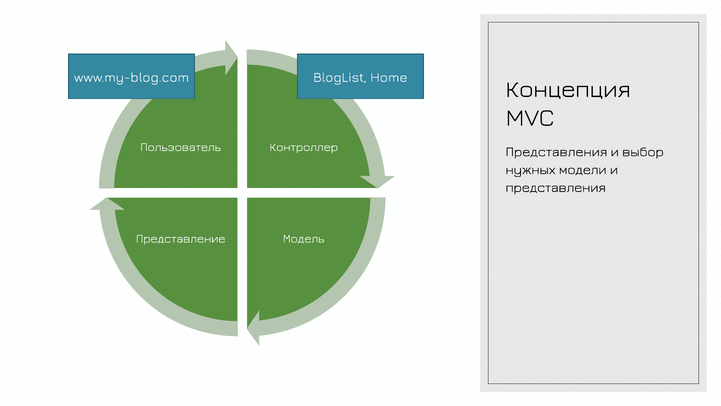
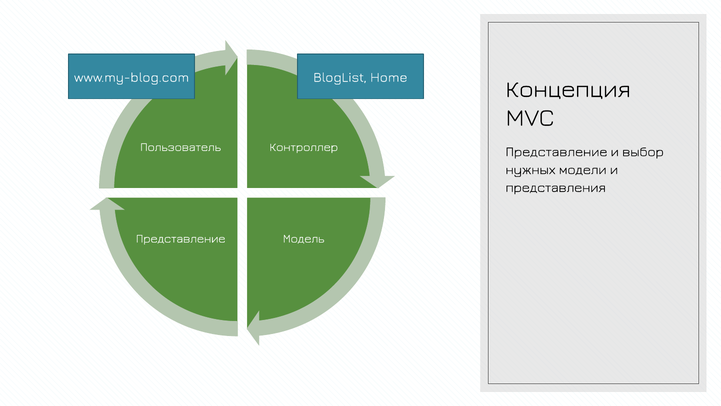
Представления at (556, 152): Представления -> Представление
